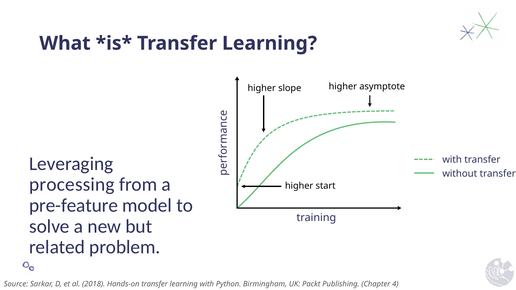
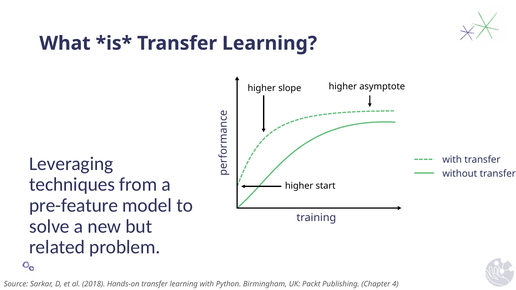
processing: processing -> techniques
